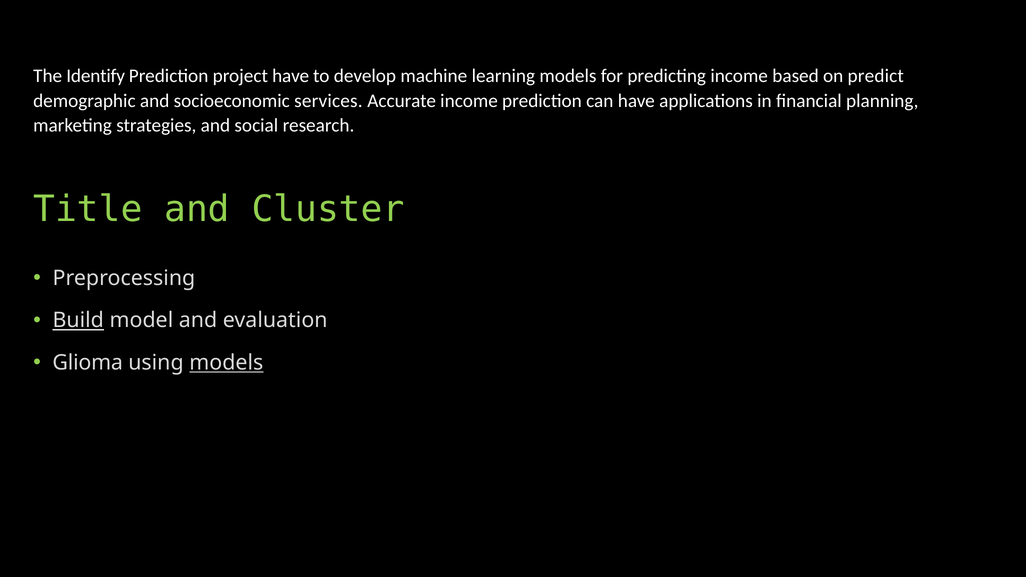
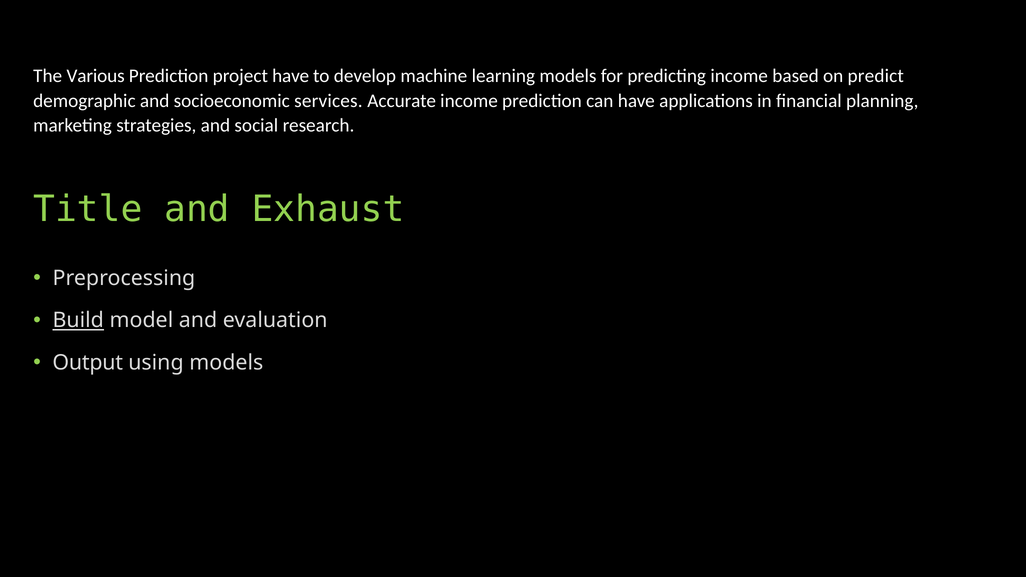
Identify: Identify -> Various
Cluster: Cluster -> Exhaust
Glioma: Glioma -> Output
models at (226, 363) underline: present -> none
